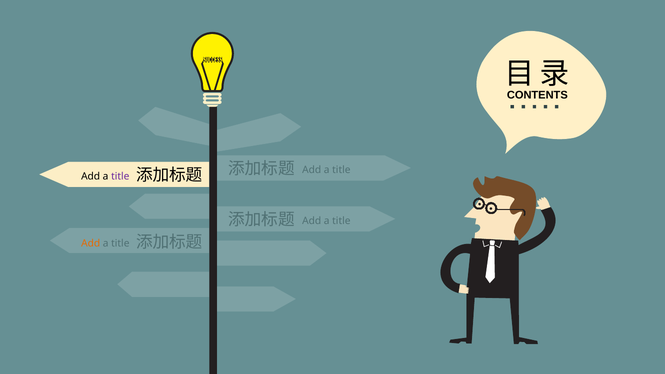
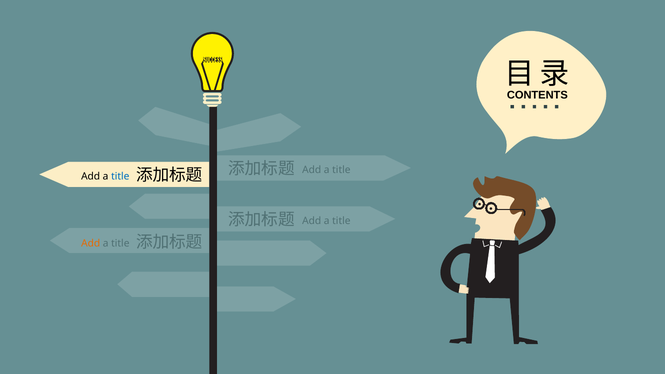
title at (120, 177) colour: purple -> blue
